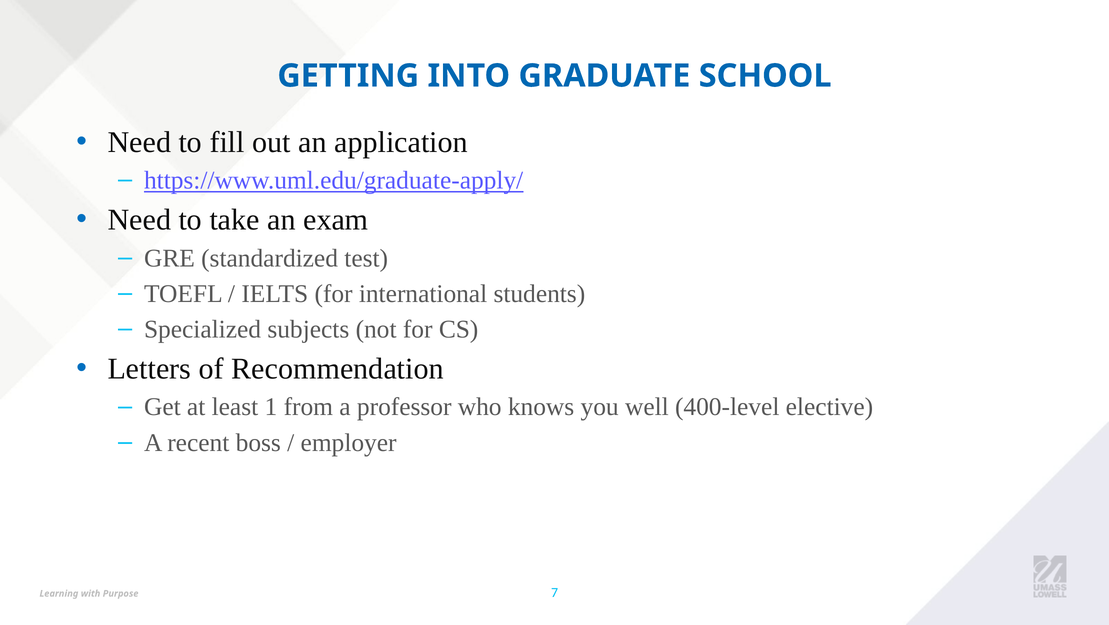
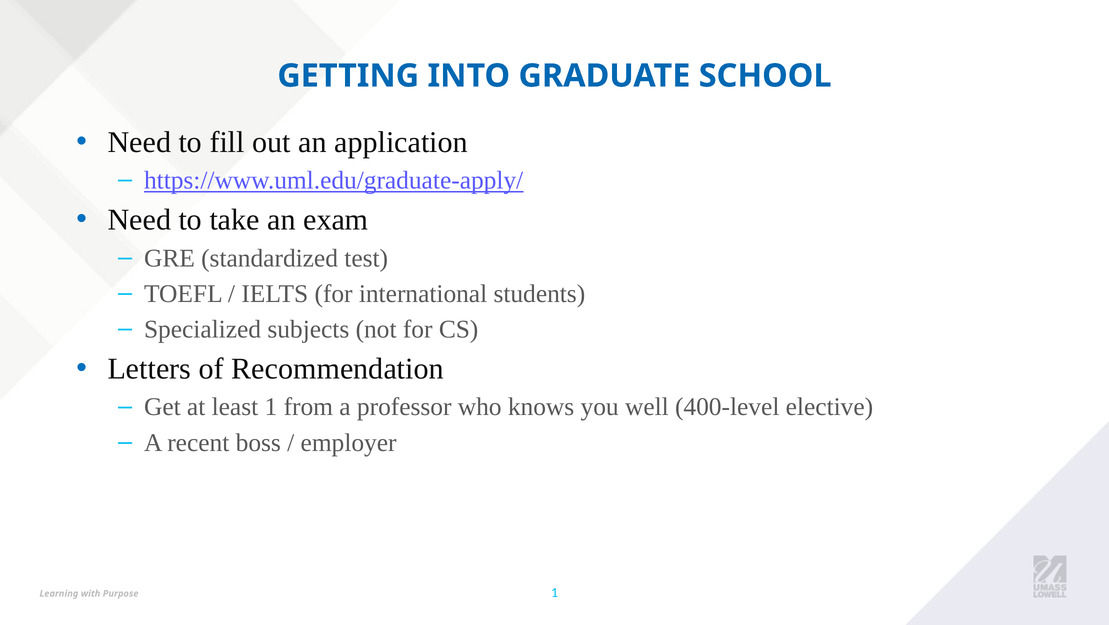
7 at (555, 593): 7 -> 1
